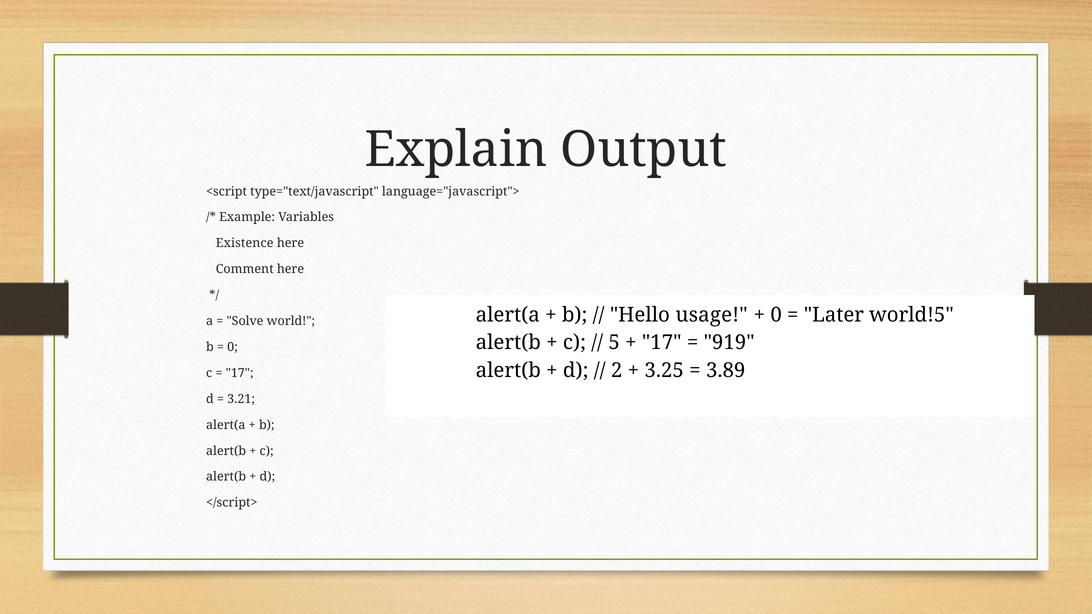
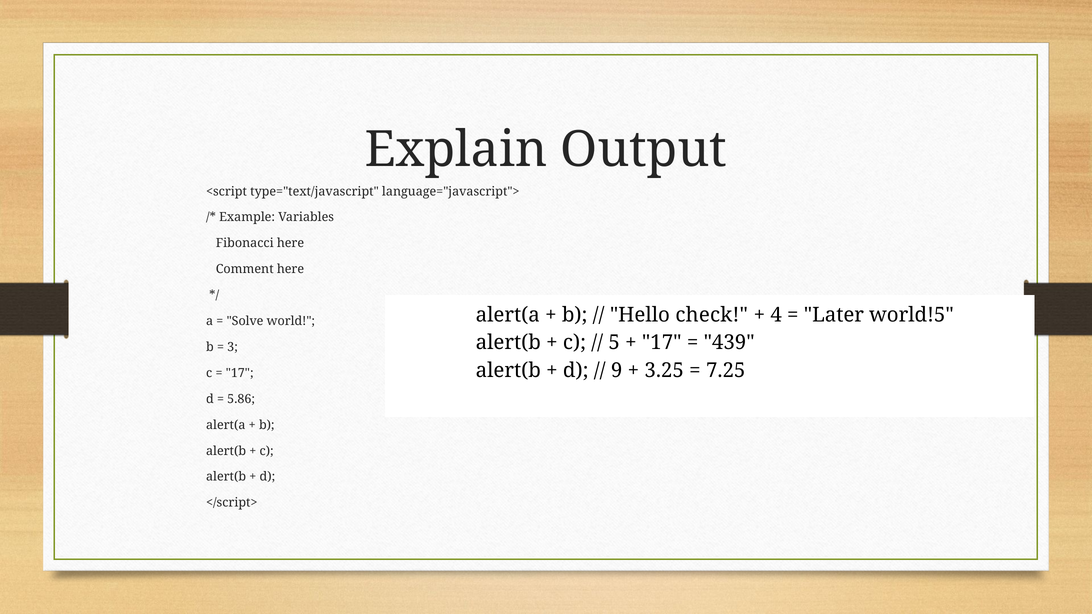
Existence: Existence -> Fibonacci
usage: usage -> check
0 at (776, 315): 0 -> 4
919: 919 -> 439
0 at (233, 347): 0 -> 3
2: 2 -> 9
3.89: 3.89 -> 7.25
3.21: 3.21 -> 5.86
